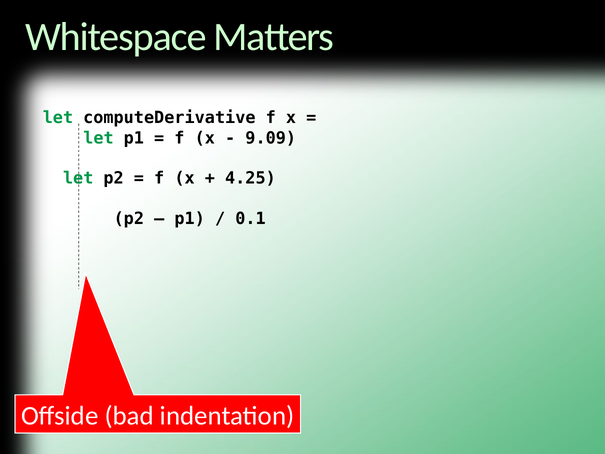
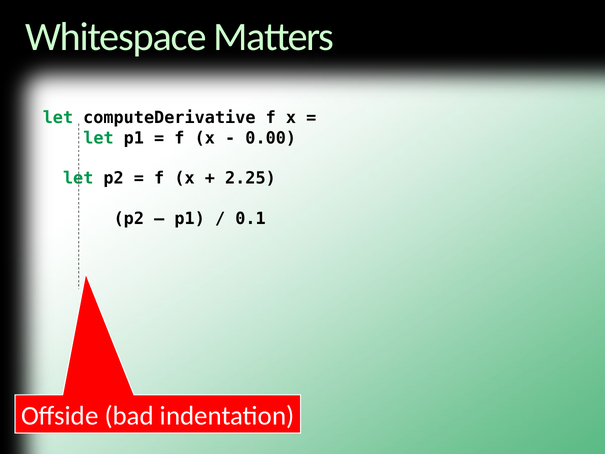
9.09: 9.09 -> 0.00
4.25: 4.25 -> 2.25
